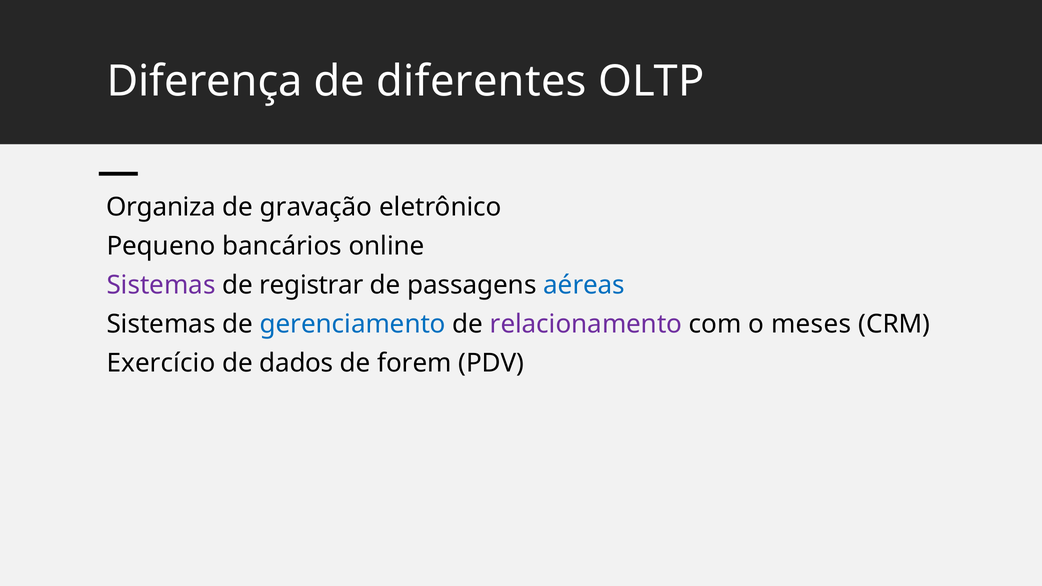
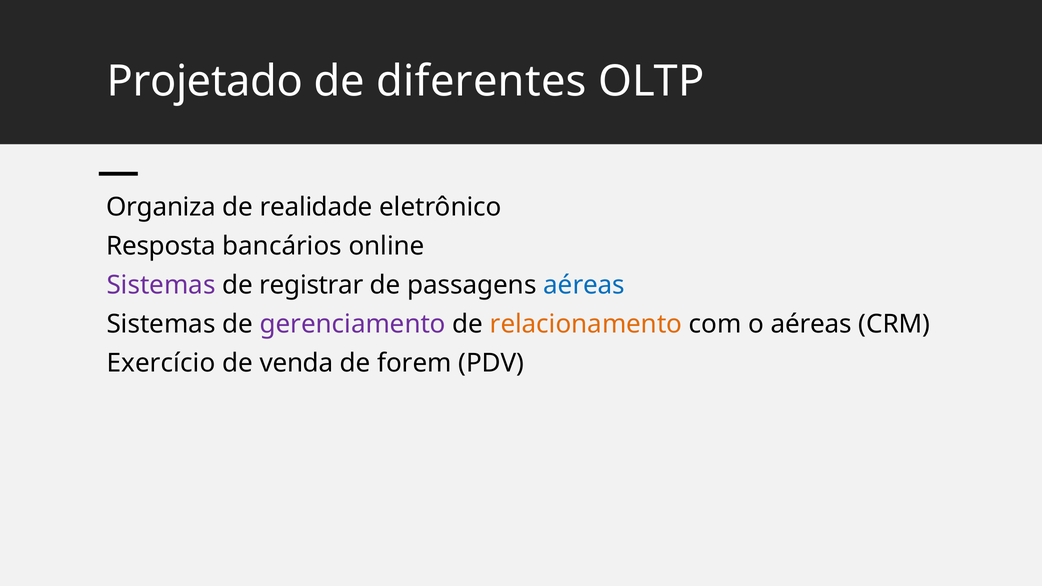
Diferença: Diferença -> Projetado
gravação: gravação -> realidade
Pequeno: Pequeno -> Resposta
gerenciamento colour: blue -> purple
relacionamento colour: purple -> orange
o meses: meses -> aéreas
dados: dados -> venda
